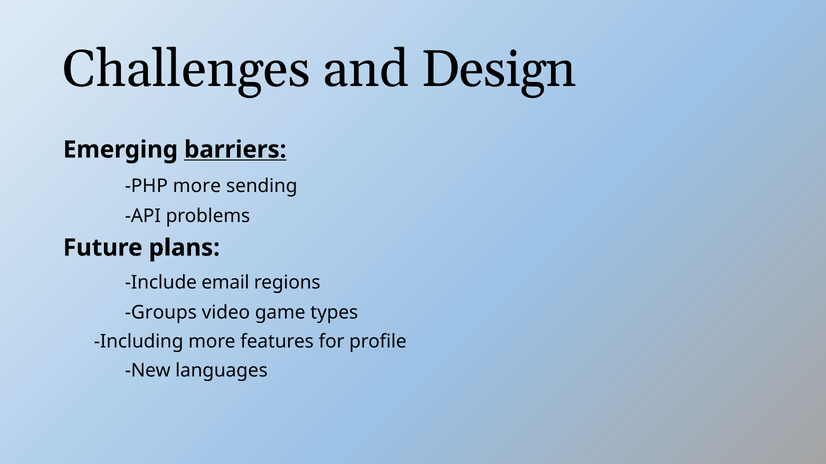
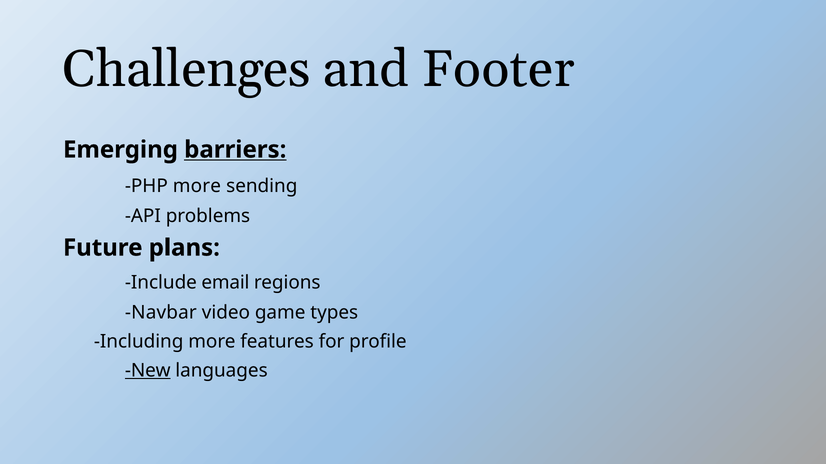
Design: Design -> Footer
Groups: Groups -> Navbar
New underline: none -> present
